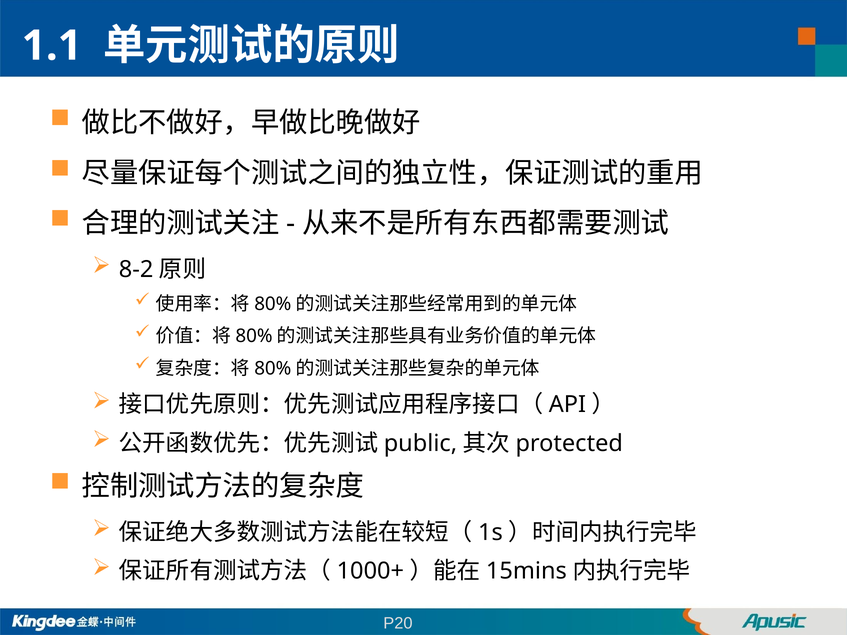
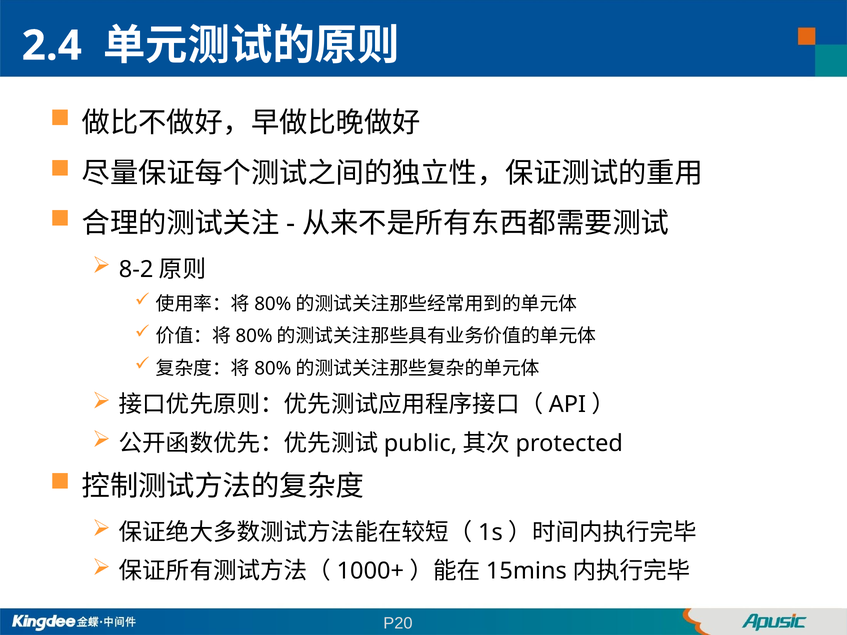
1.1: 1.1 -> 2.4
